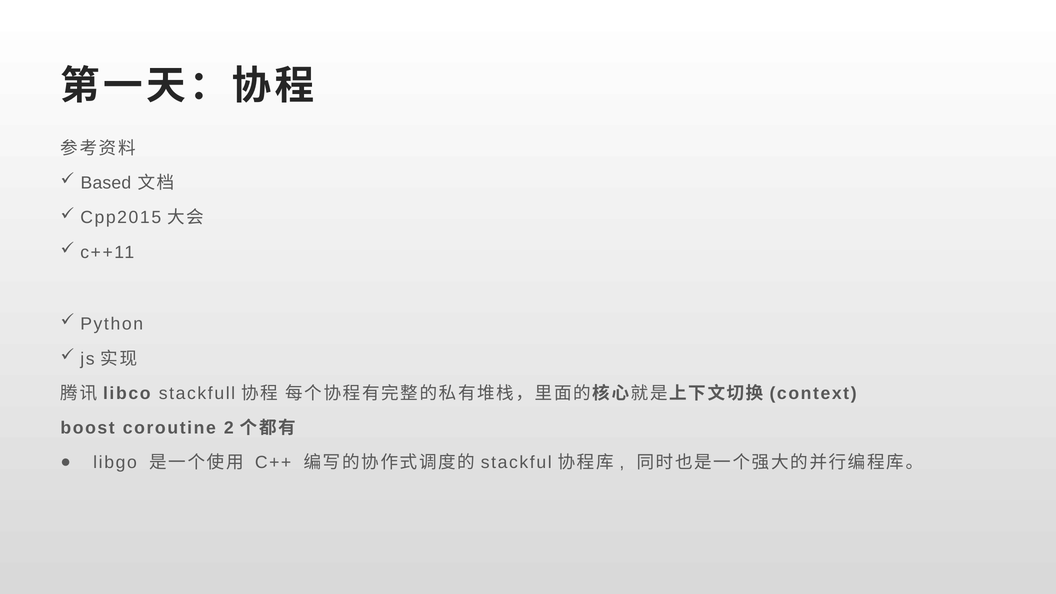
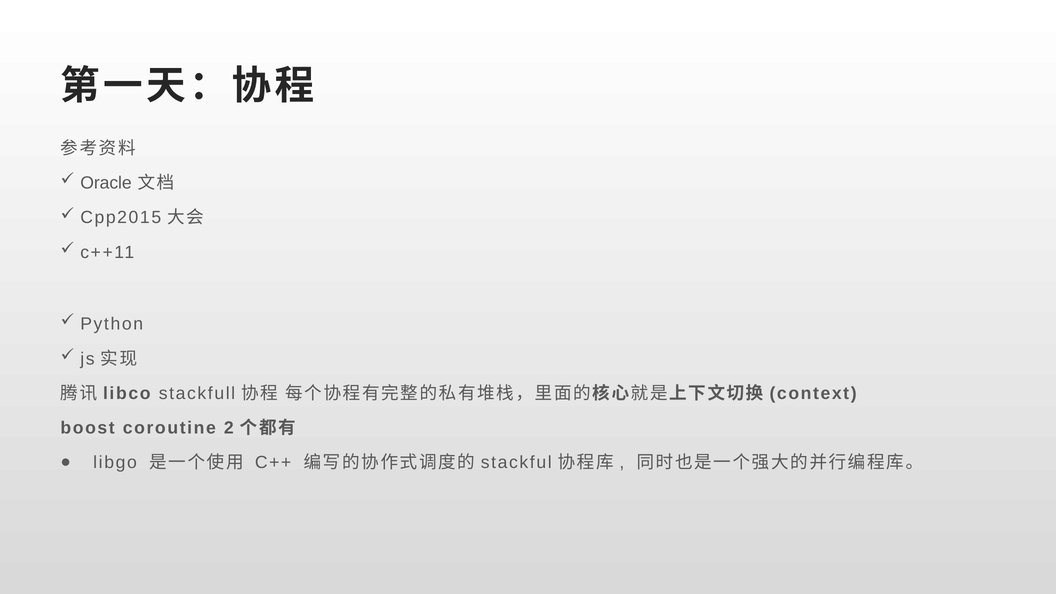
Based: Based -> Oracle
